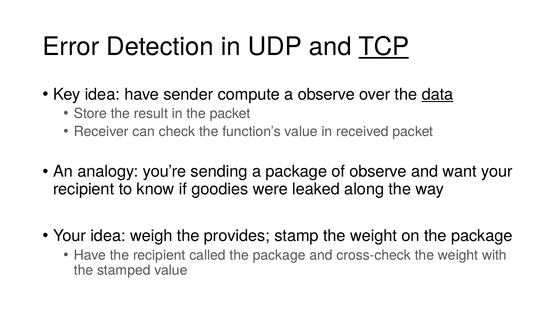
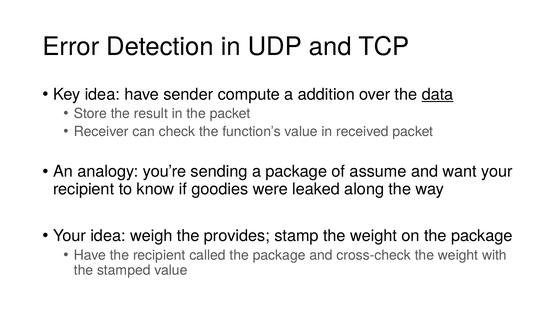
TCP underline: present -> none
a observe: observe -> addition
of observe: observe -> assume
